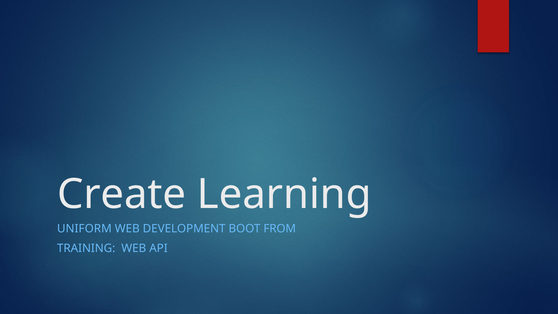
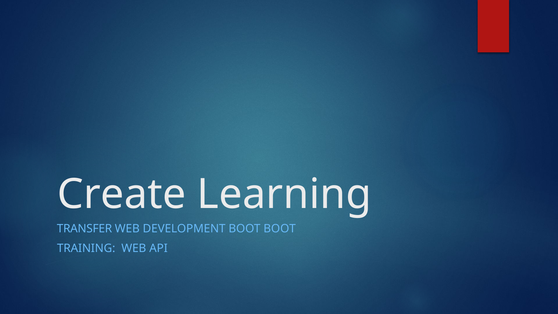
UNIFORM: UNIFORM -> TRANSFER
BOOT FROM: FROM -> BOOT
